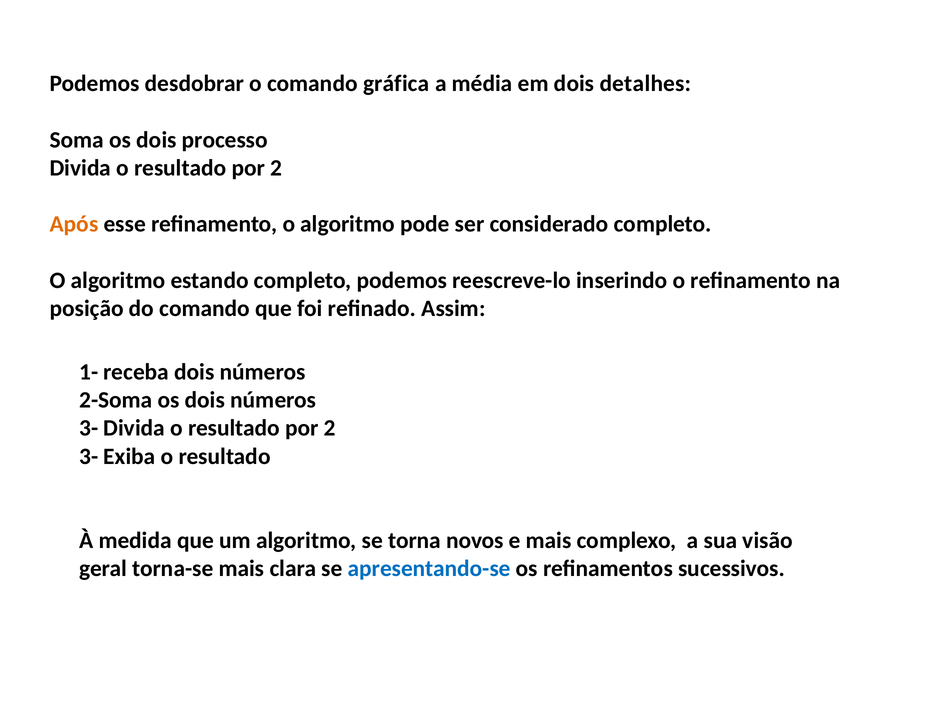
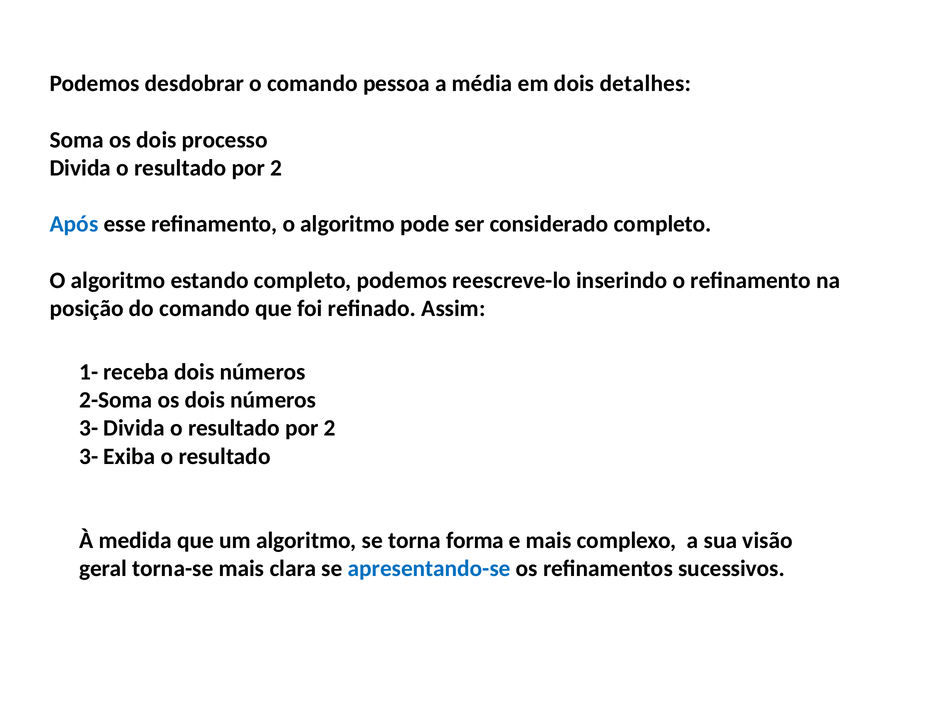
gráfica: gráfica -> pessoa
Após colour: orange -> blue
novos: novos -> forma
